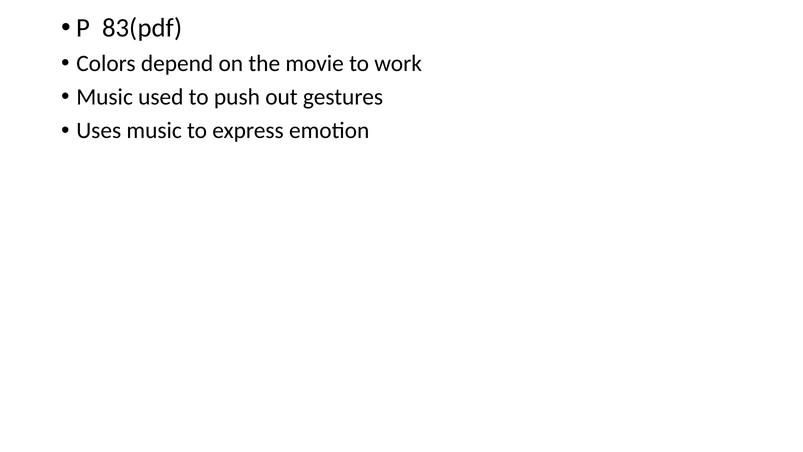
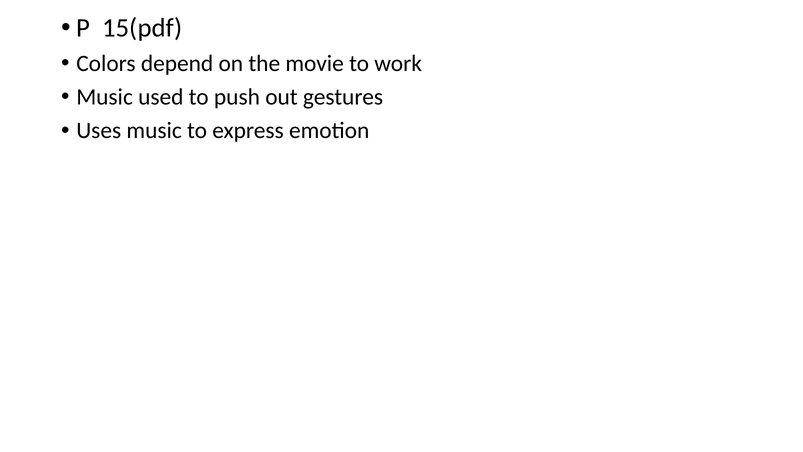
83(pdf: 83(pdf -> 15(pdf
